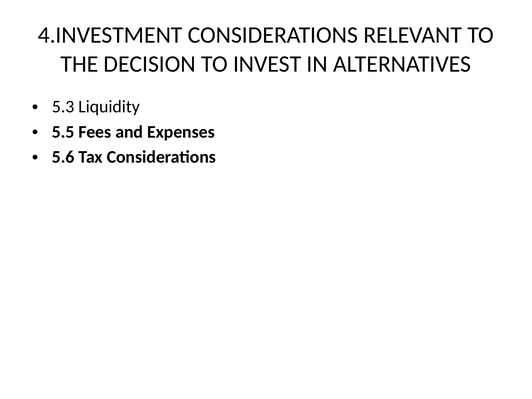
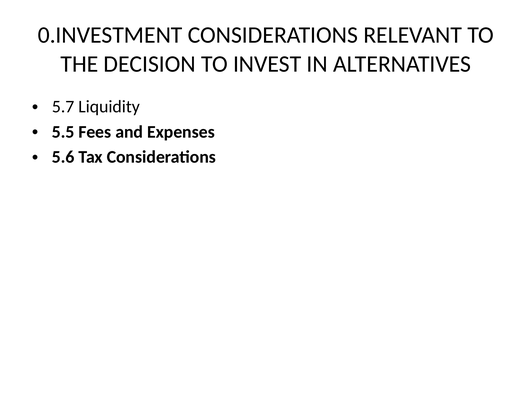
4.INVESTMENT: 4.INVESTMENT -> 0.INVESTMENT
5.3: 5.3 -> 5.7
